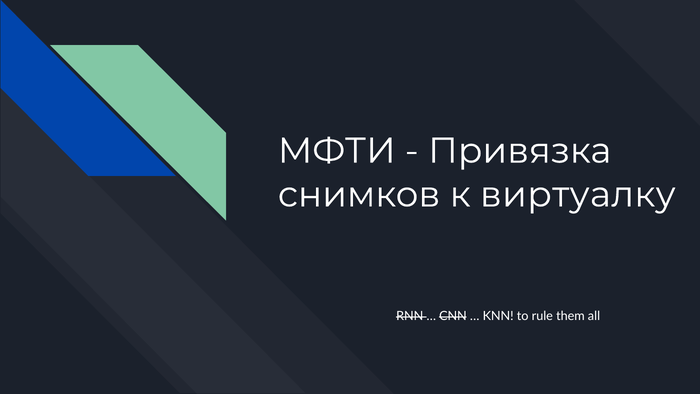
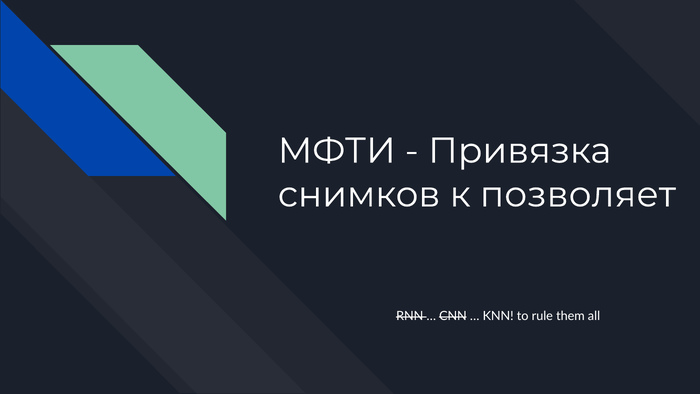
виртуалку: виртуалку -> позволяет
